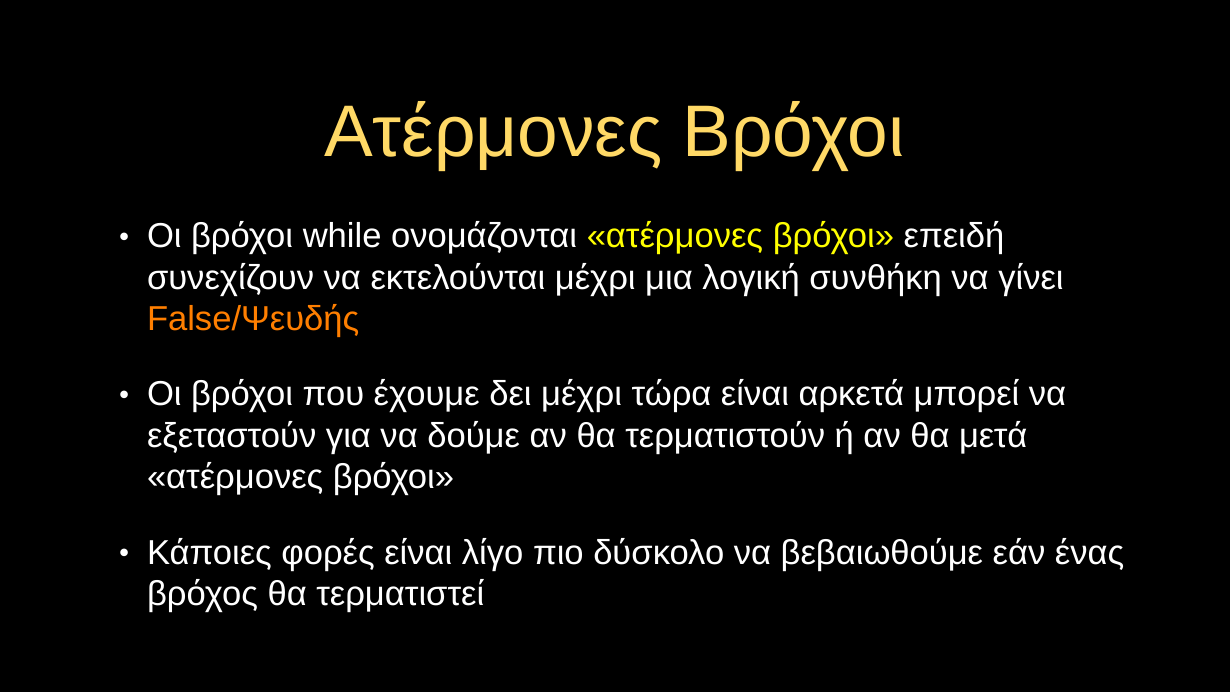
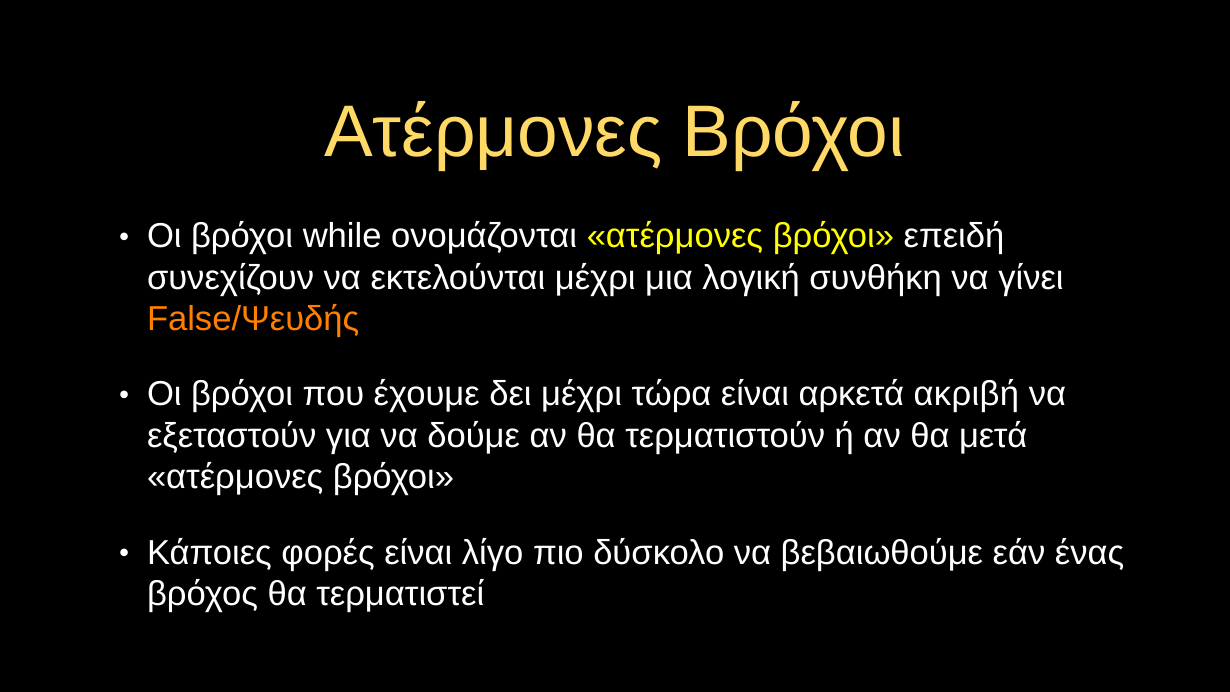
μπορεί: μπορεί -> ακριβή
